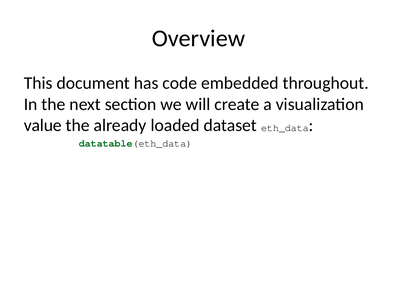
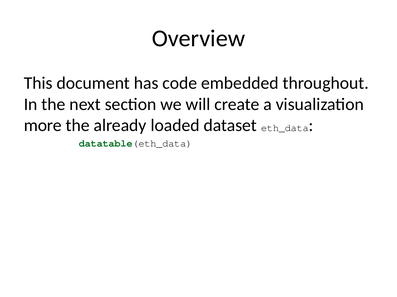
value: value -> more
